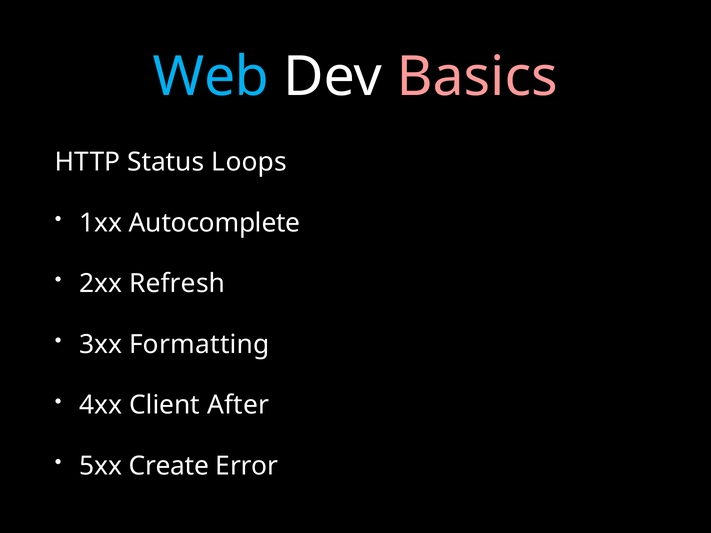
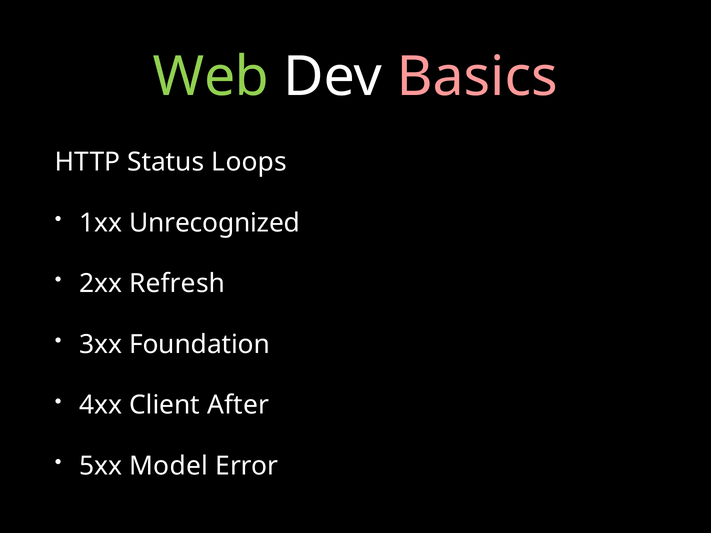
Web colour: light blue -> light green
Autocomplete: Autocomplete -> Unrecognized
Formatting: Formatting -> Foundation
Create: Create -> Model
